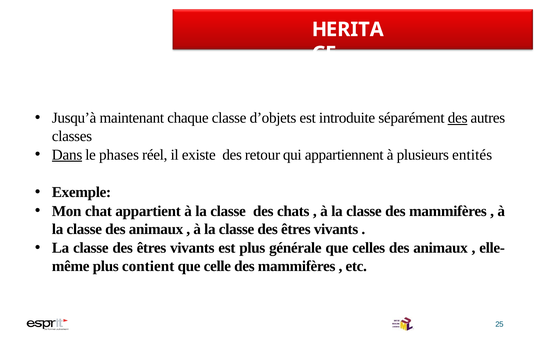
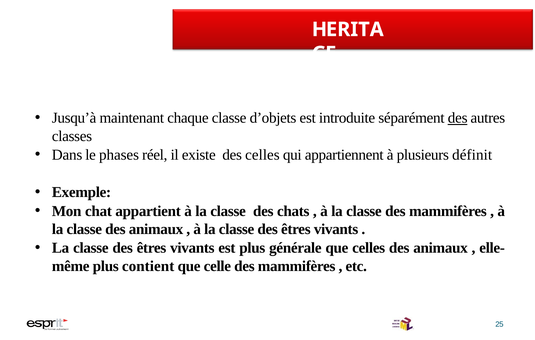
Dans underline: present -> none
des retour: retour -> celles
entités: entités -> définit
